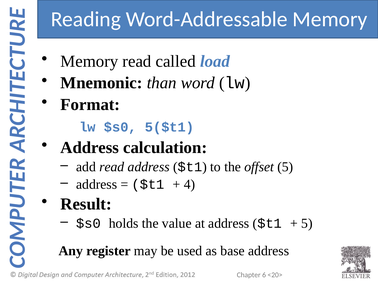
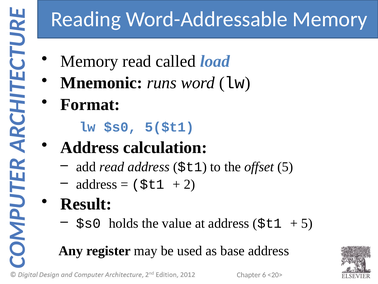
than: than -> runs
4: 4 -> 2
